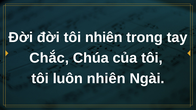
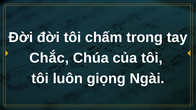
tôi nhiên: nhiên -> chấm
luôn nhiên: nhiên -> giọng
